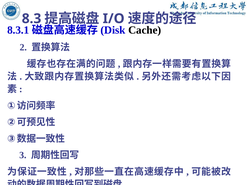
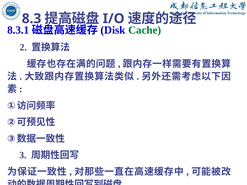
Cache colour: black -> green
